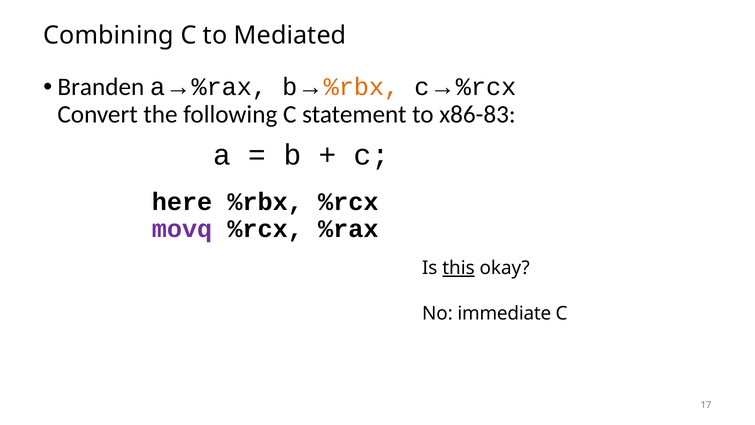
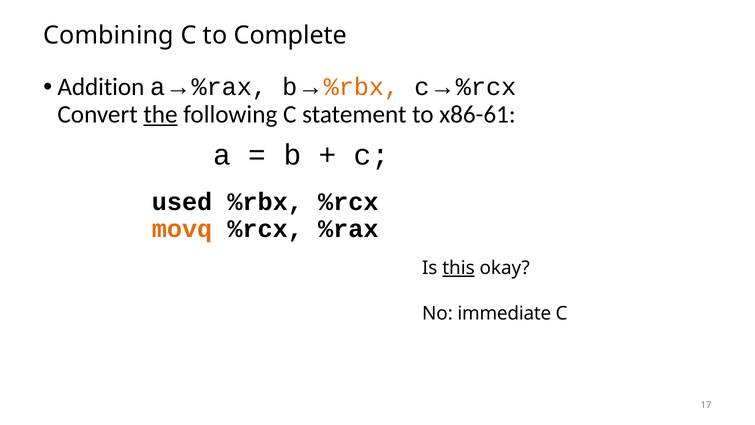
Mediated: Mediated -> Complete
Branden: Branden -> Addition
the underline: none -> present
x86-83: x86-83 -> x86-61
here: here -> used
movq colour: purple -> orange
